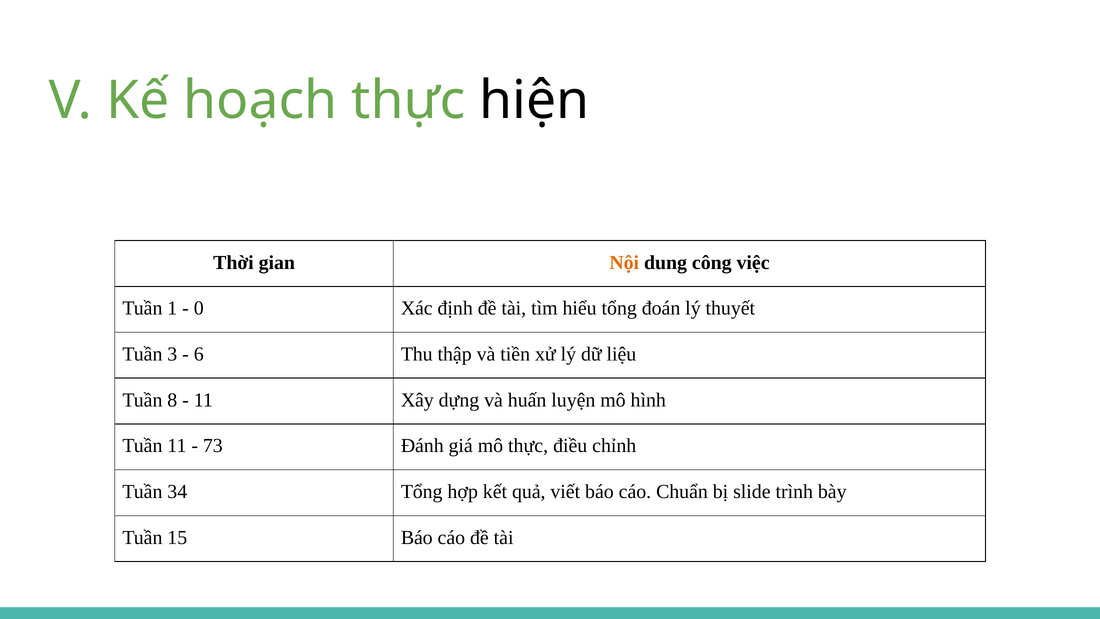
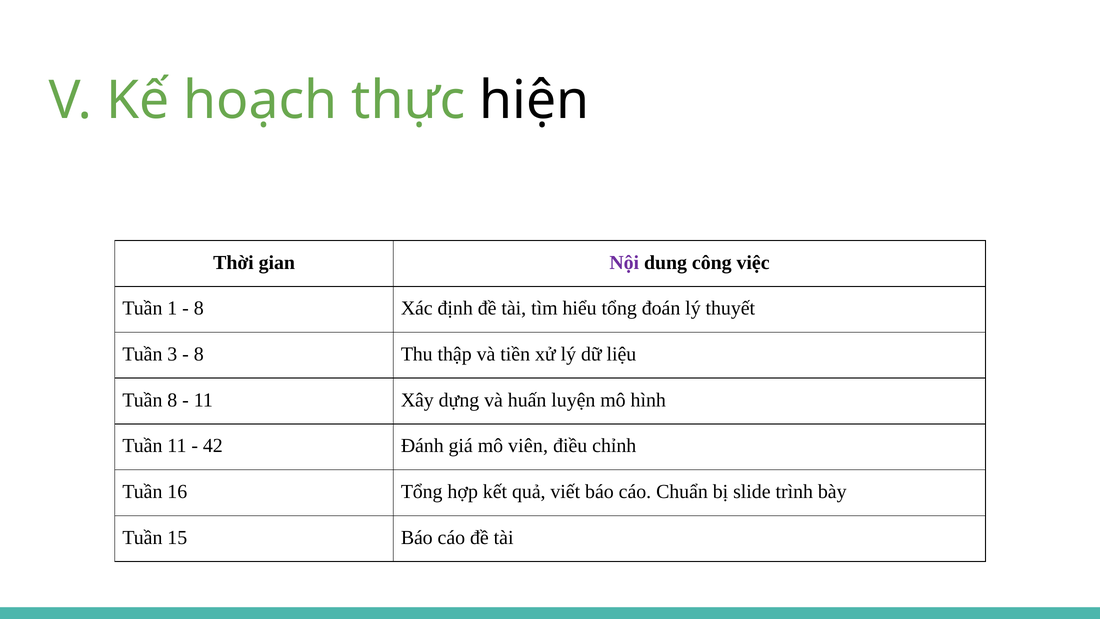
Nội colour: orange -> purple
0 at (199, 308): 0 -> 8
6 at (199, 354): 6 -> 8
73: 73 -> 42
mô thực: thực -> viên
34: 34 -> 16
